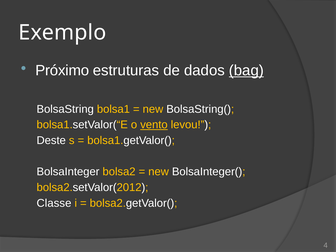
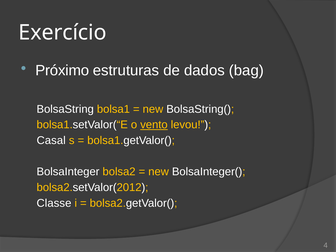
Exemplo: Exemplo -> Exercício
bag underline: present -> none
Deste: Deste -> Casal
